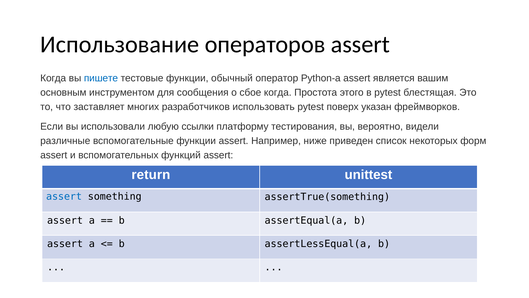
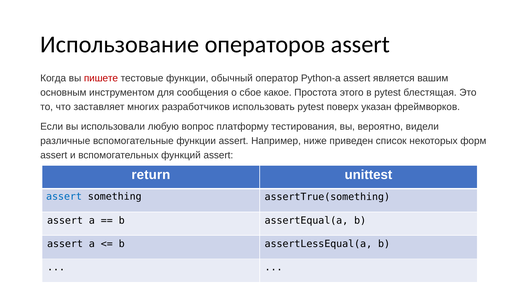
пишете colour: blue -> red
сбое когда: когда -> какое
ссылки: ссылки -> вопрос
